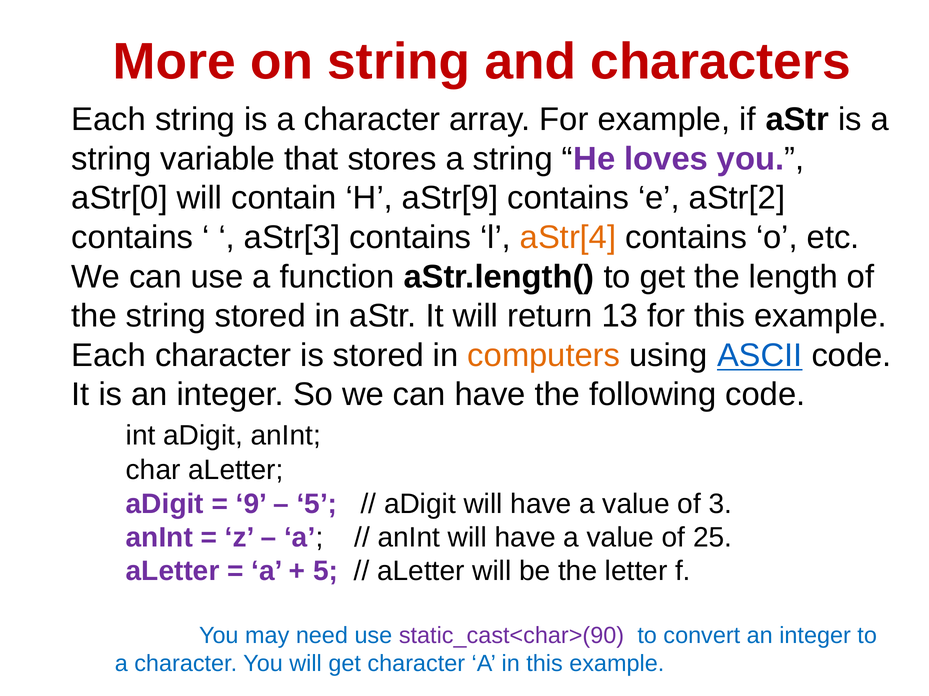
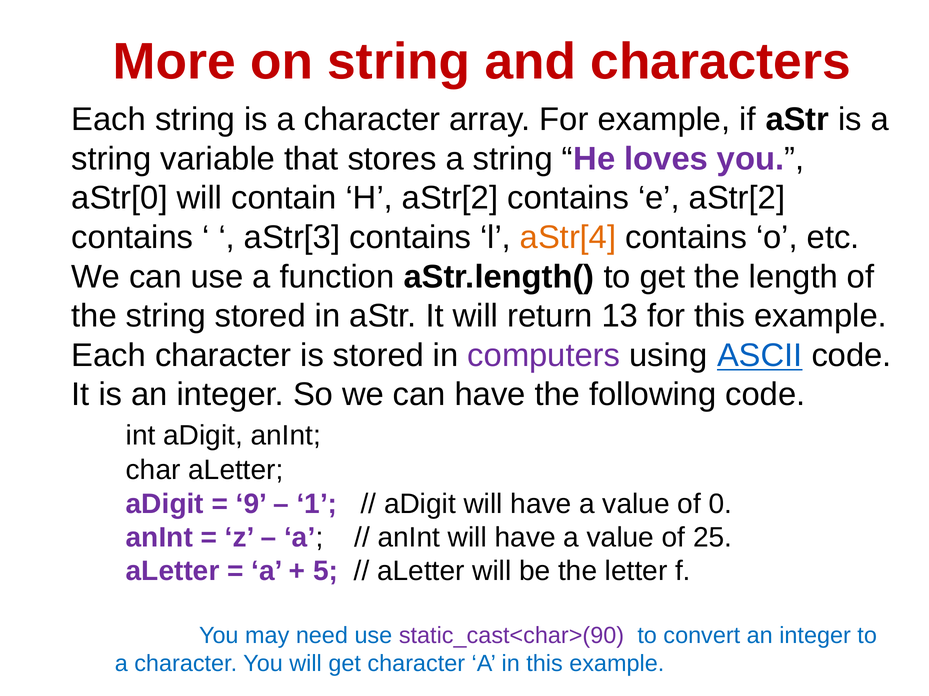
H aStr[9: aStr[9 -> aStr[2
computers colour: orange -> purple
5 at (317, 504): 5 -> 1
3: 3 -> 0
